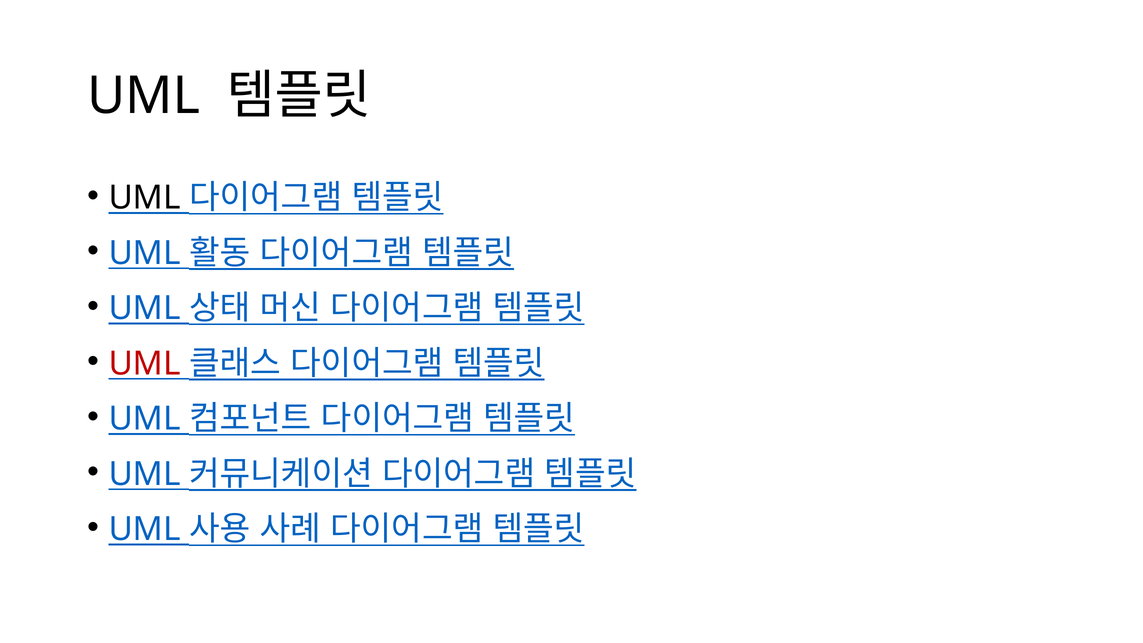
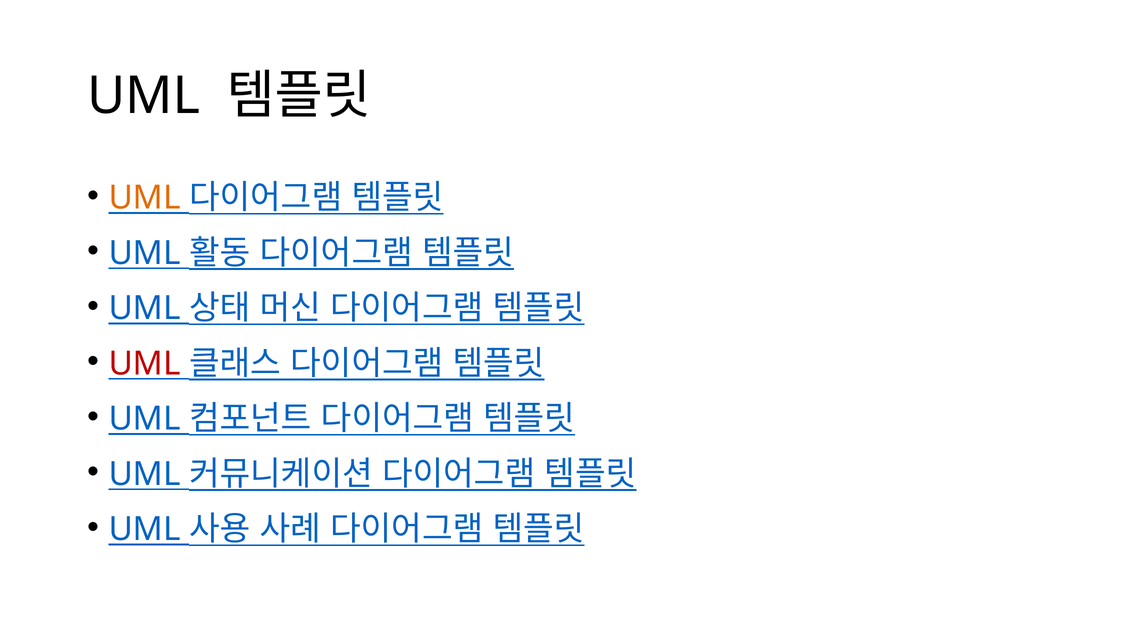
UML at (145, 198) colour: black -> orange
